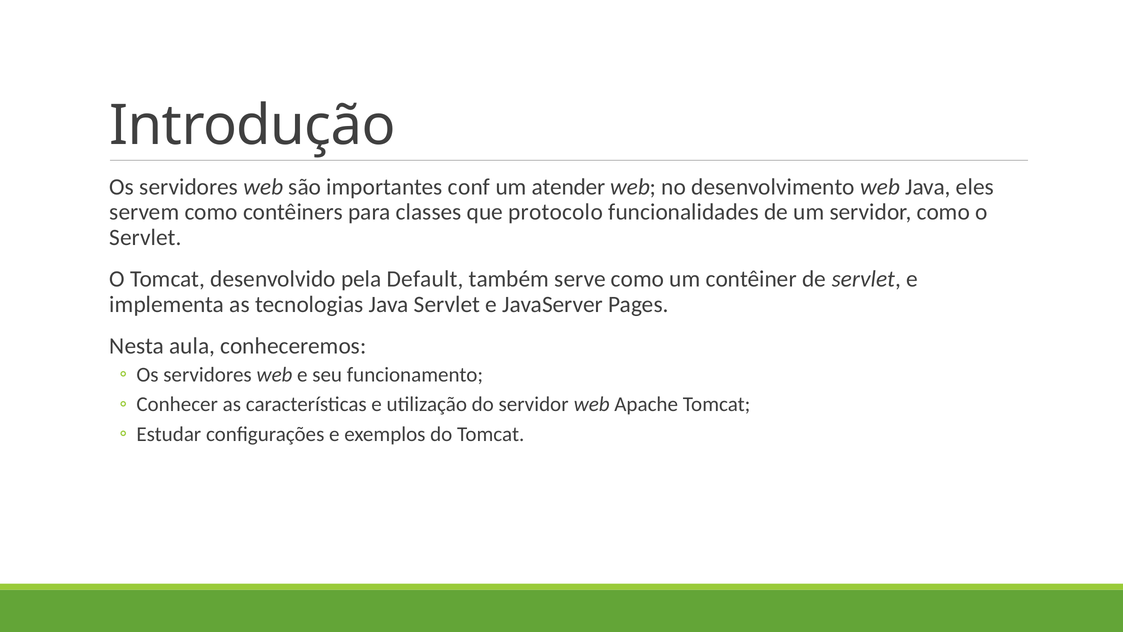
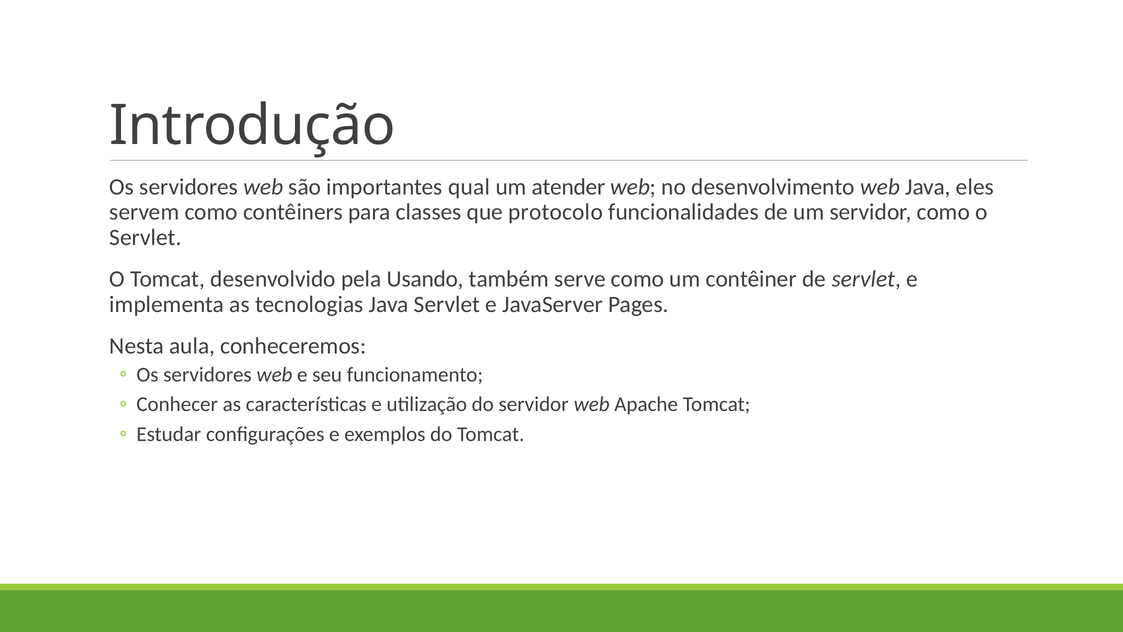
conf: conf -> qual
Default: Default -> Usando
